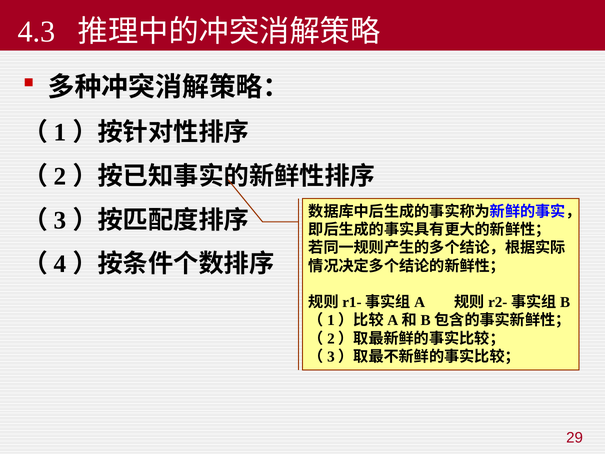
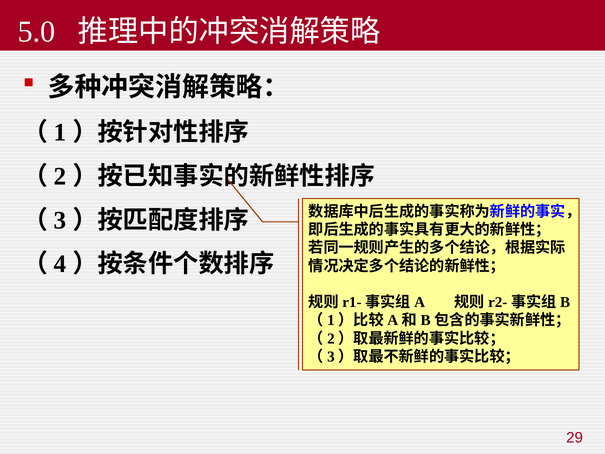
4.3: 4.3 -> 5.0
